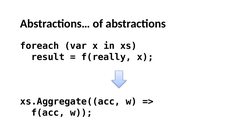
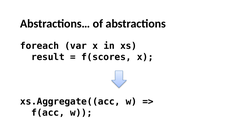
f(really: f(really -> f(scores
